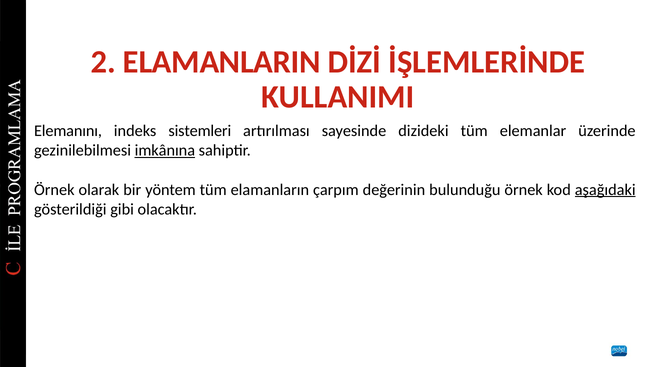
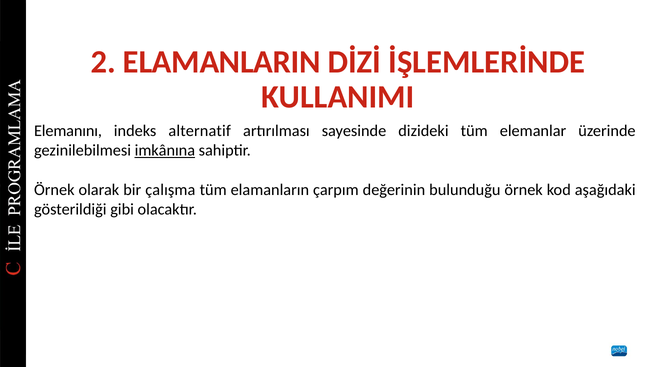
sistemleri: sistemleri -> alternatif
yöntem: yöntem -> çalışma
aşağıdaki underline: present -> none
